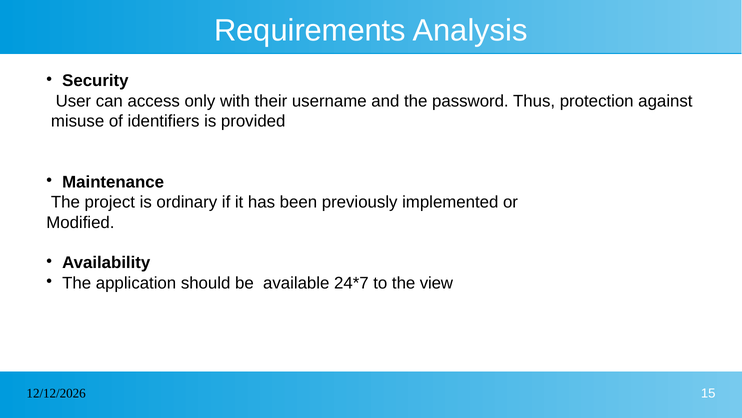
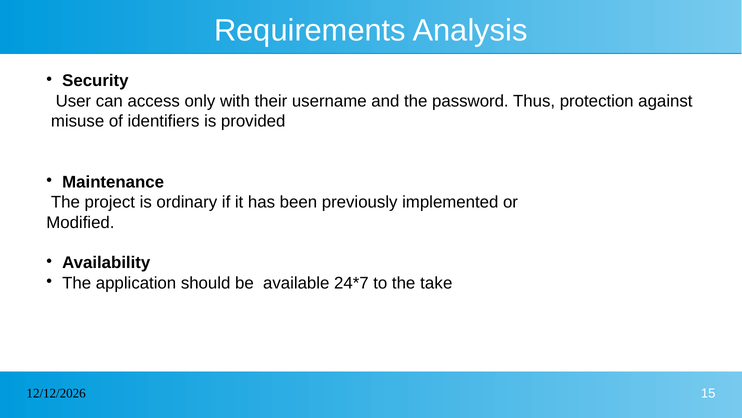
view: view -> take
